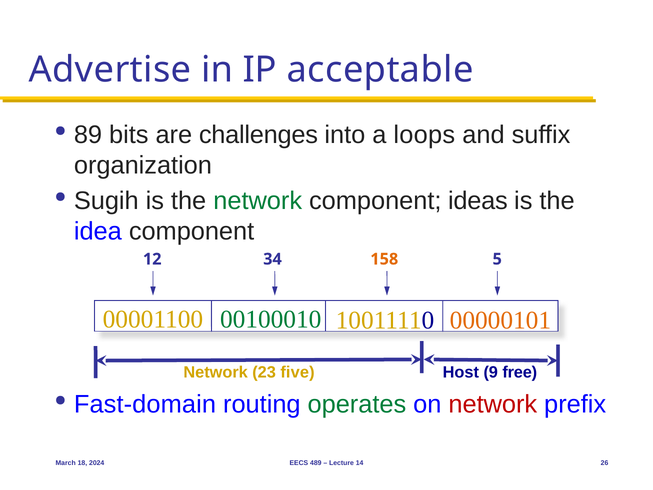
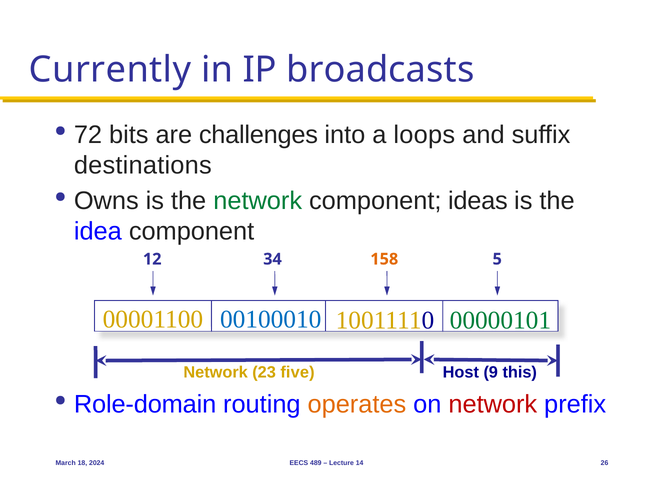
Advertise: Advertise -> Currently
acceptable: acceptable -> broadcasts
89: 89 -> 72
organization: organization -> destinations
Sugih: Sugih -> Owns
00100010 colour: green -> blue
00000101 colour: orange -> green
free: free -> this
Fast-domain: Fast-domain -> Role-domain
operates colour: green -> orange
